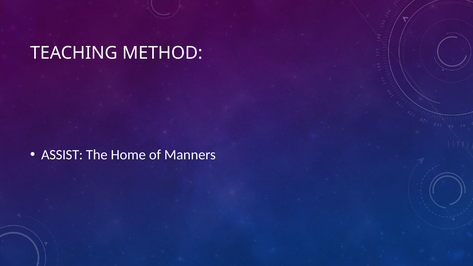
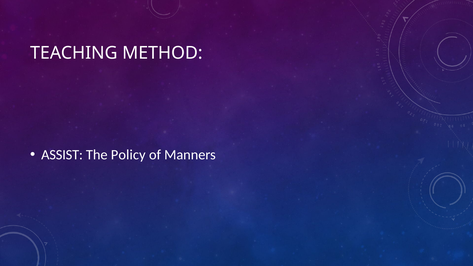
Home: Home -> Policy
